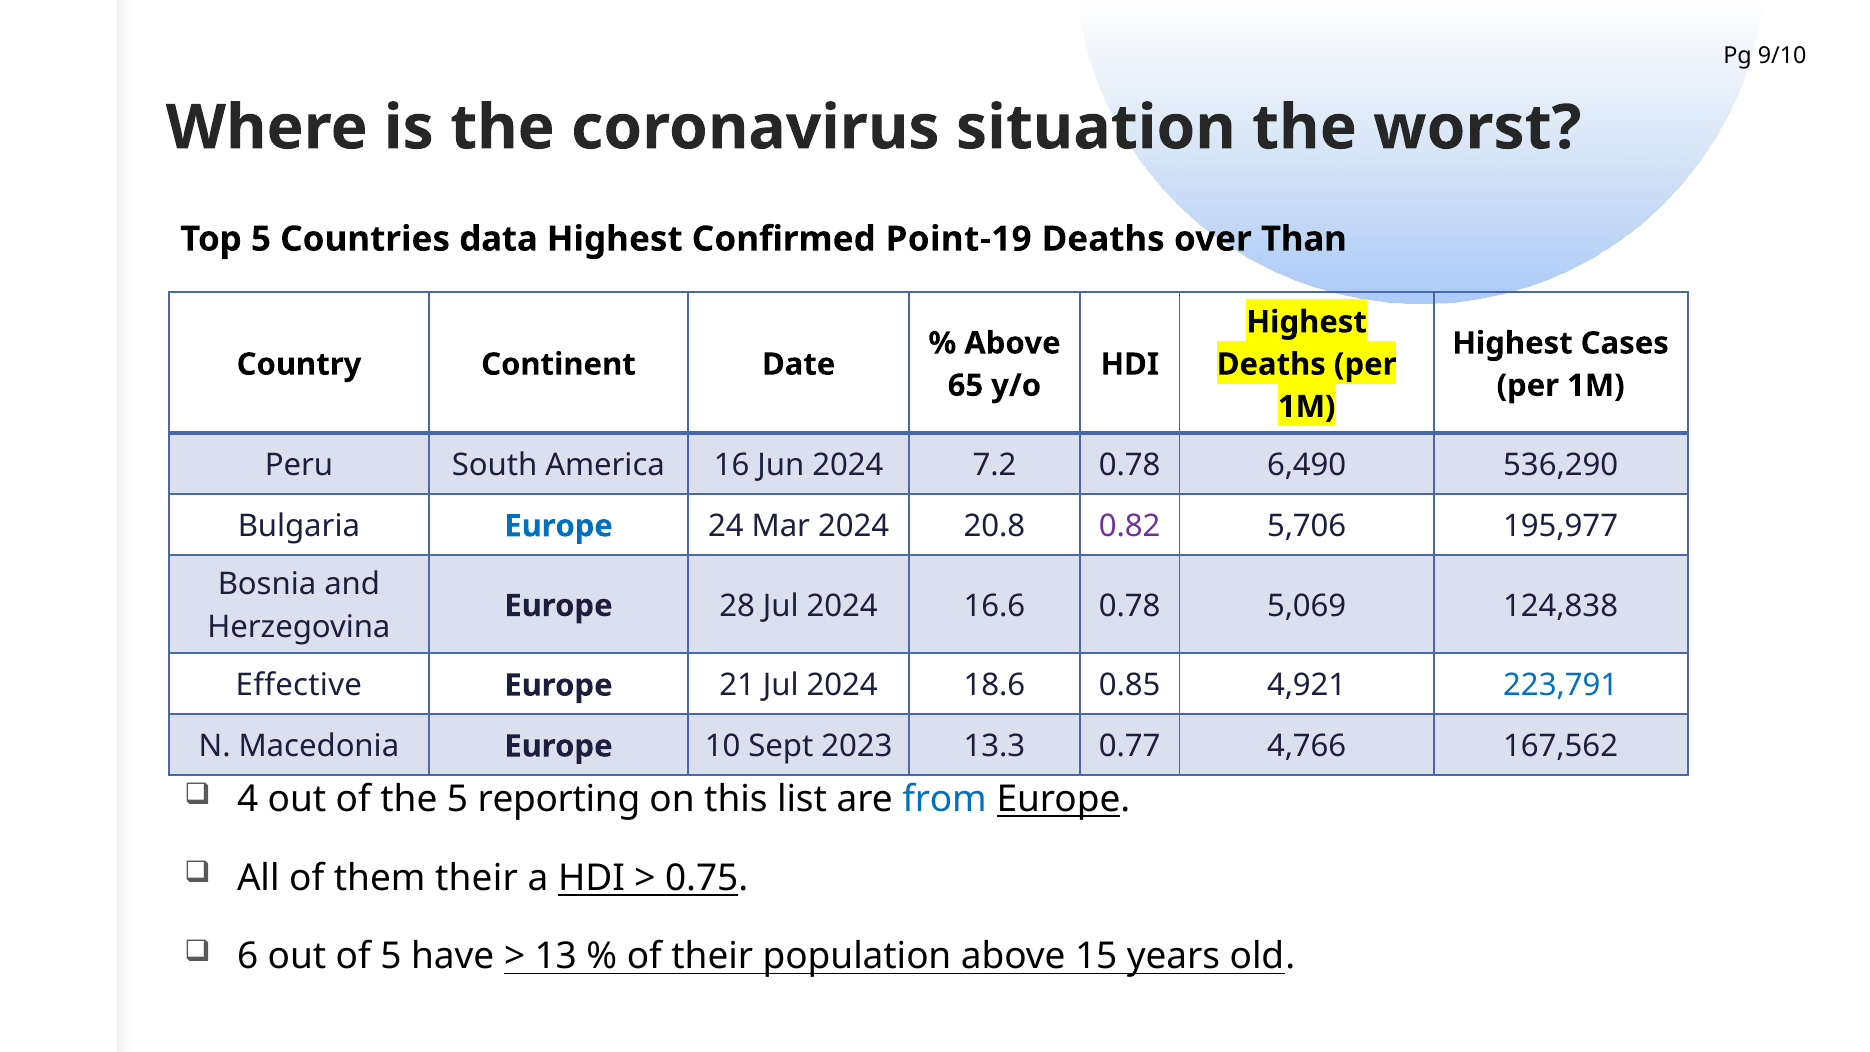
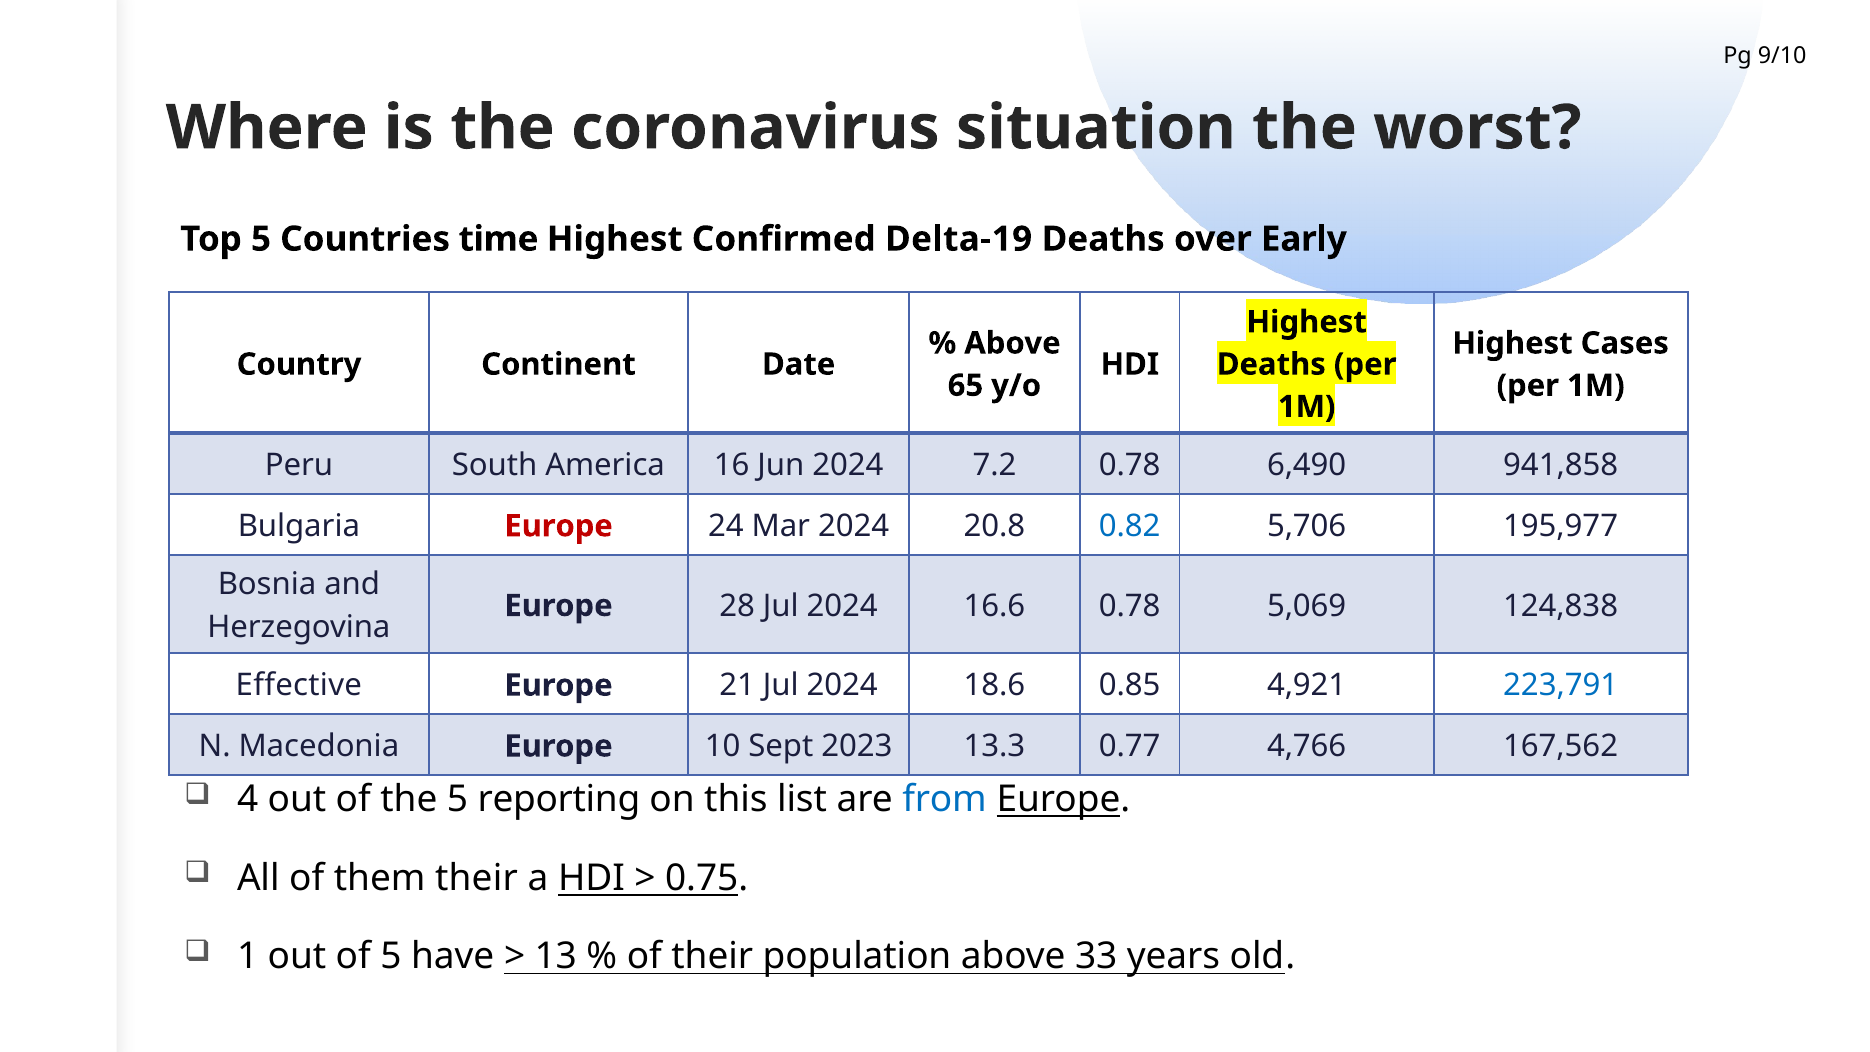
data: data -> time
Point-19: Point-19 -> Delta-19
Than: Than -> Early
536,290: 536,290 -> 941,858
Europe at (559, 526) colour: blue -> red
0.82 colour: purple -> blue
6: 6 -> 1
15: 15 -> 33
